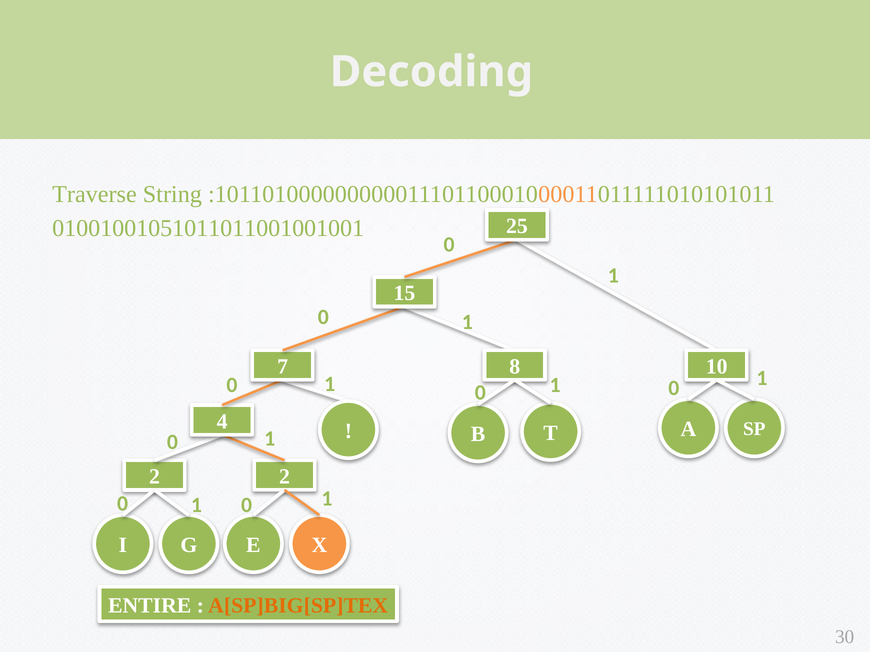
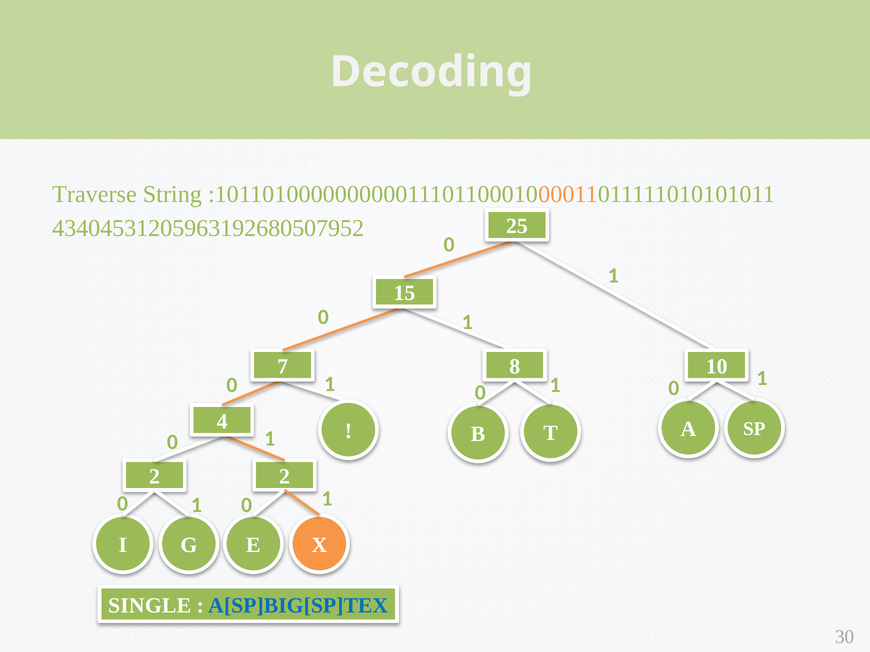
01001001051011011001001001: 01001001051011011001001001 -> 43404531205963192680507952
ENTIRE: ENTIRE -> SINGLE
A[SP]BIG[SP]TEX colour: orange -> blue
